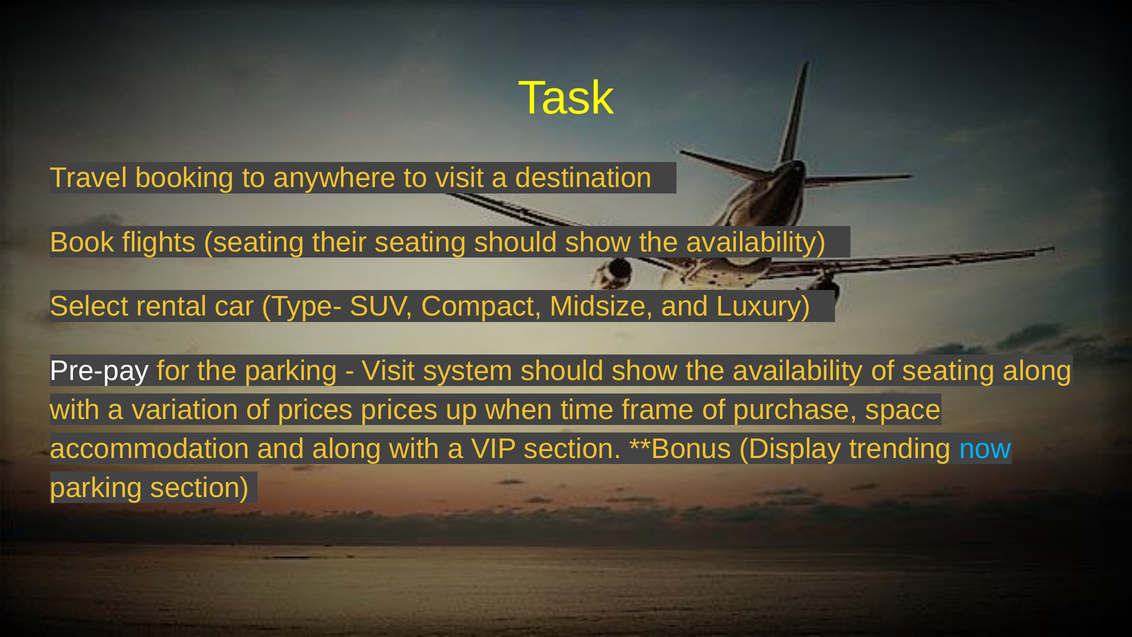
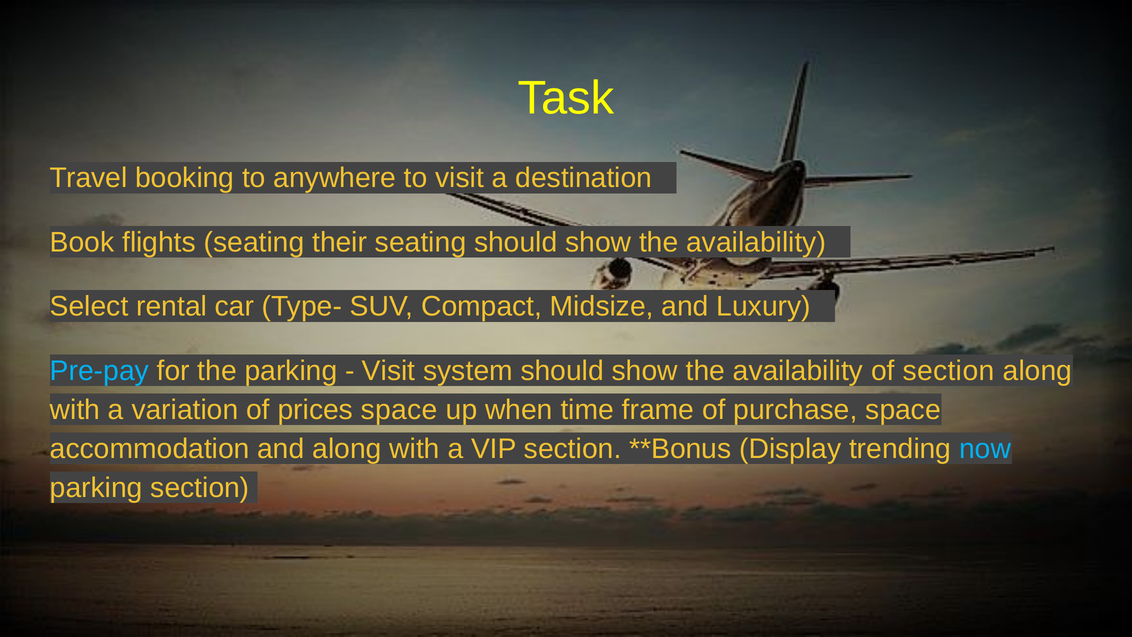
Pre-pay colour: white -> light blue
of seating: seating -> section
prices prices: prices -> space
